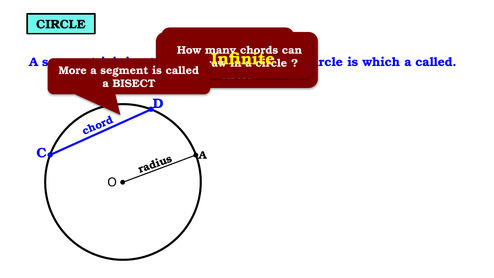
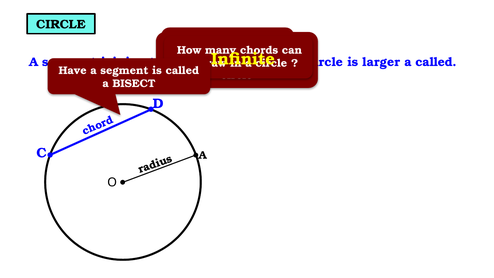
which: which -> larger
More at (73, 70): More -> Have
